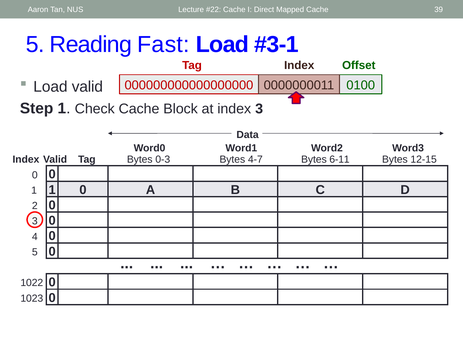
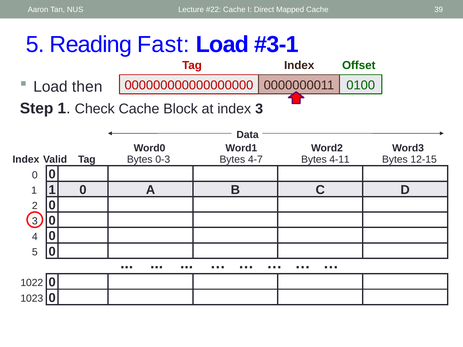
Load valid: valid -> then
6-11: 6-11 -> 4-11
